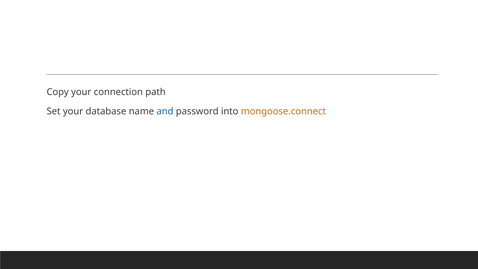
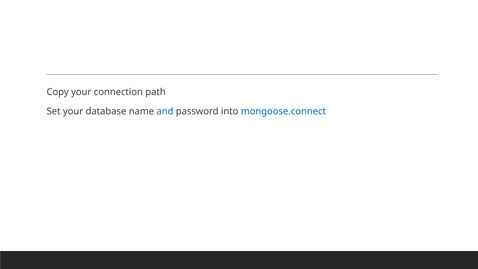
mongoose.connect colour: orange -> blue
